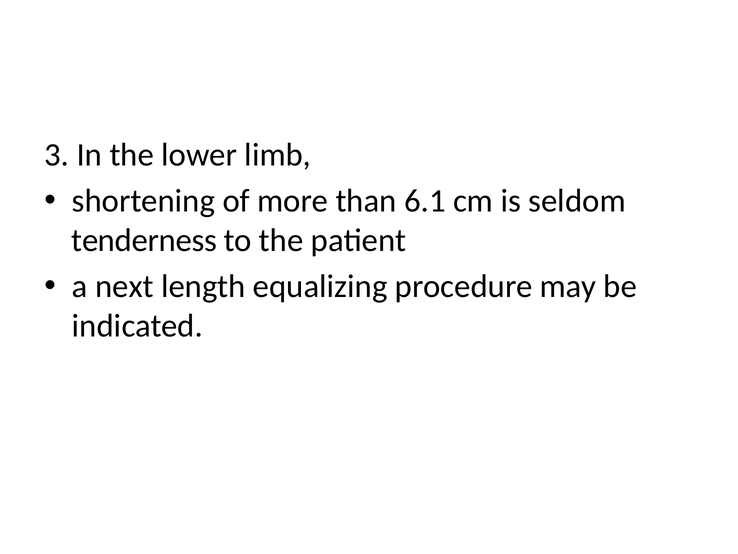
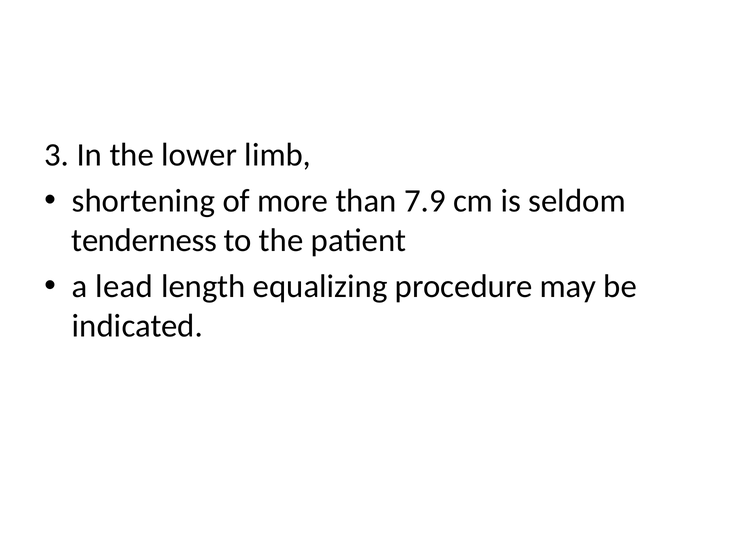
6.1: 6.1 -> 7.9
next: next -> lead
